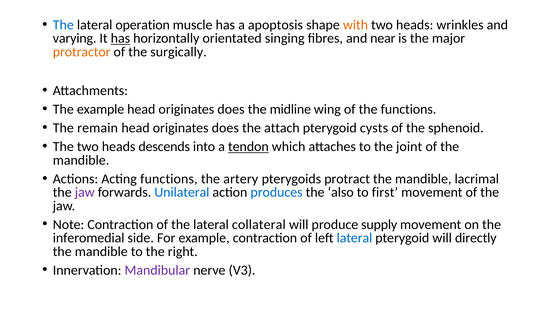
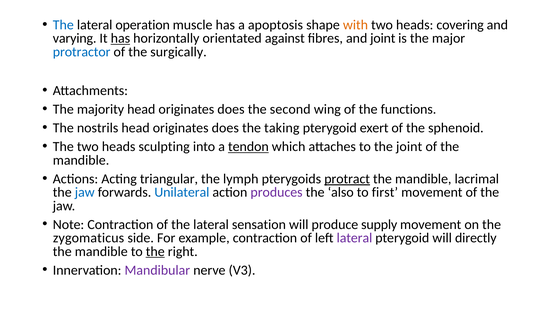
wrinkles: wrinkles -> covering
singing: singing -> against
and near: near -> joint
protractor colour: orange -> blue
The example: example -> majority
midline: midline -> second
remain: remain -> nostrils
attach: attach -> taking
cysts: cysts -> exert
descends: descends -> sculpting
Acting functions: functions -> triangular
artery: artery -> lymph
protract underline: none -> present
jaw at (85, 193) colour: purple -> blue
produces colour: blue -> purple
collateral: collateral -> sensation
inferomedial: inferomedial -> zygomaticus
lateral at (354, 239) colour: blue -> purple
the at (155, 252) underline: none -> present
